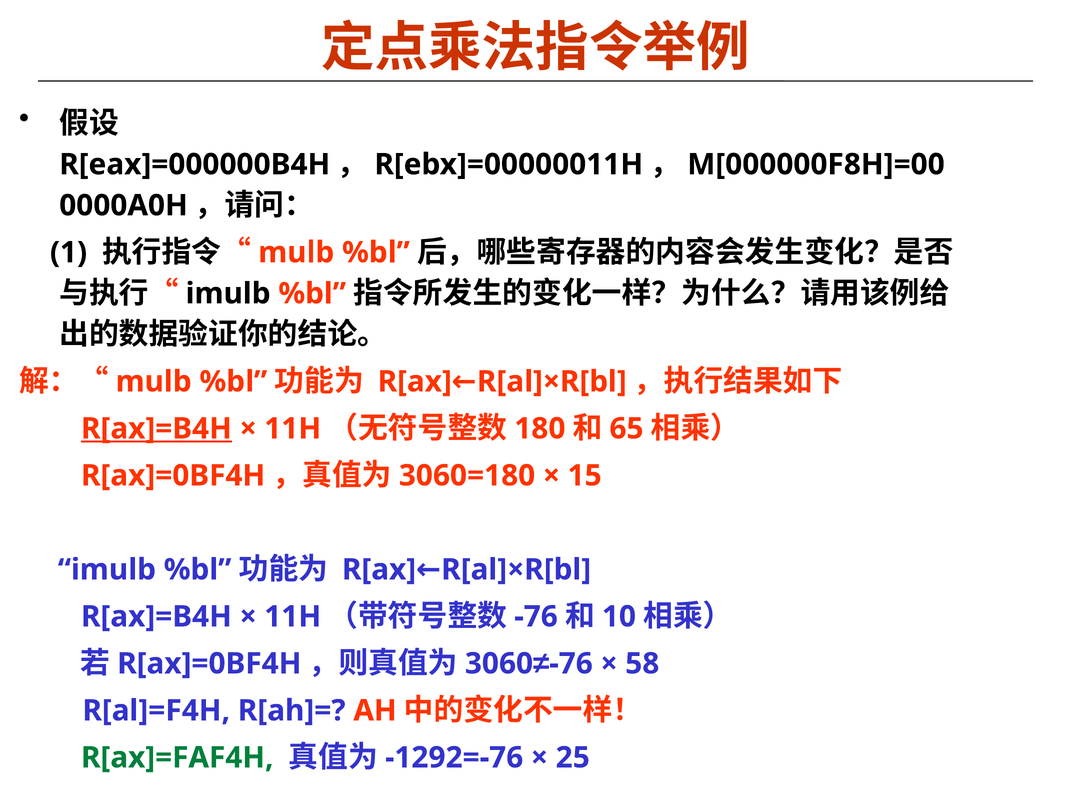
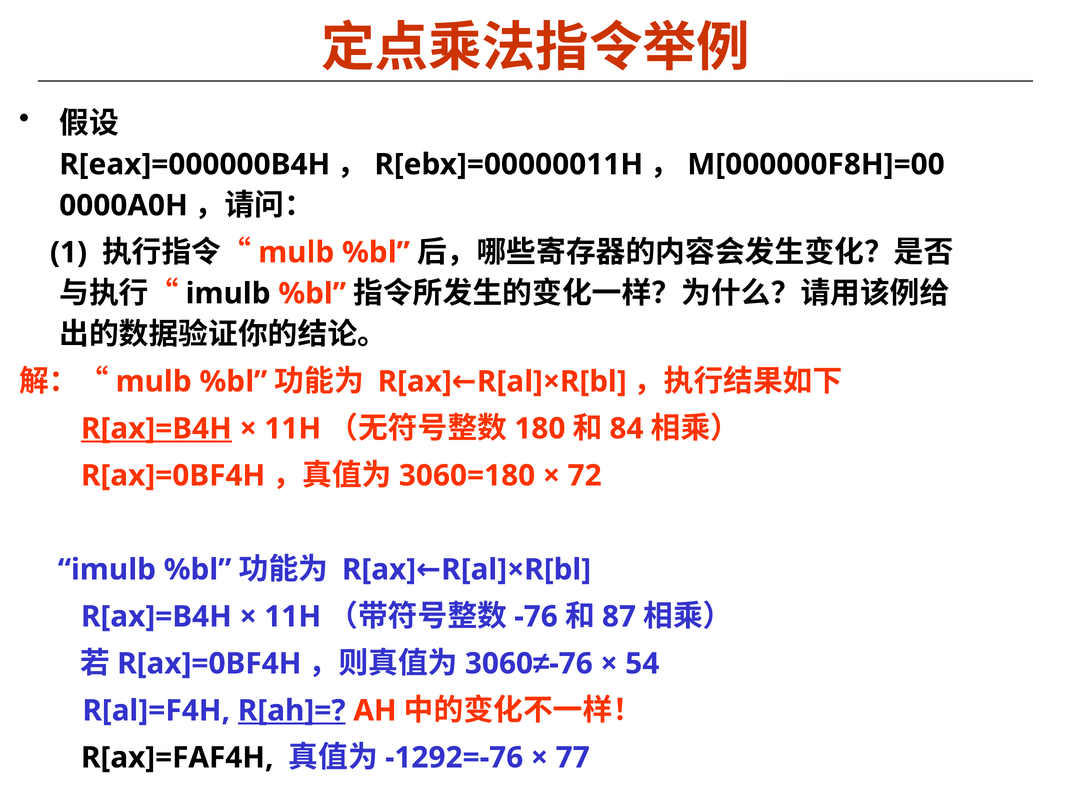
65: 65 -> 84
15: 15 -> 72
10: 10 -> 87
58: 58 -> 54
R[ah]= underline: none -> present
R[ax]=FAF4H colour: green -> black
25: 25 -> 77
